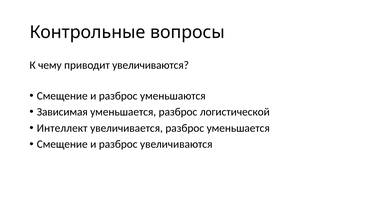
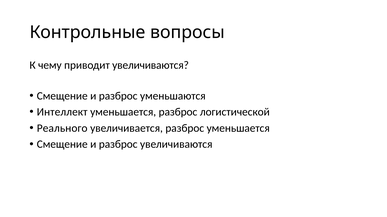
Зависимая: Зависимая -> Интеллект
Интеллект: Интеллект -> Реального
